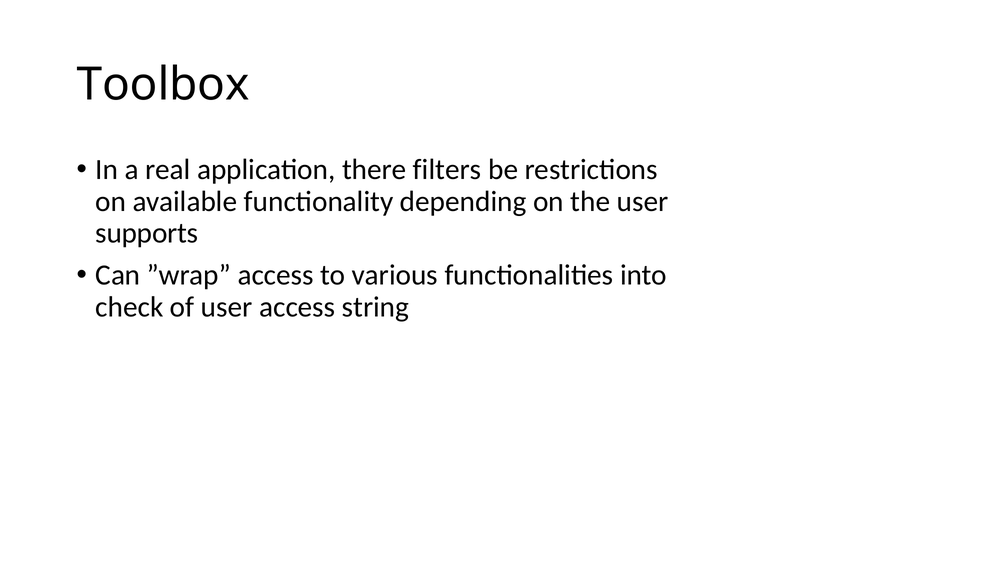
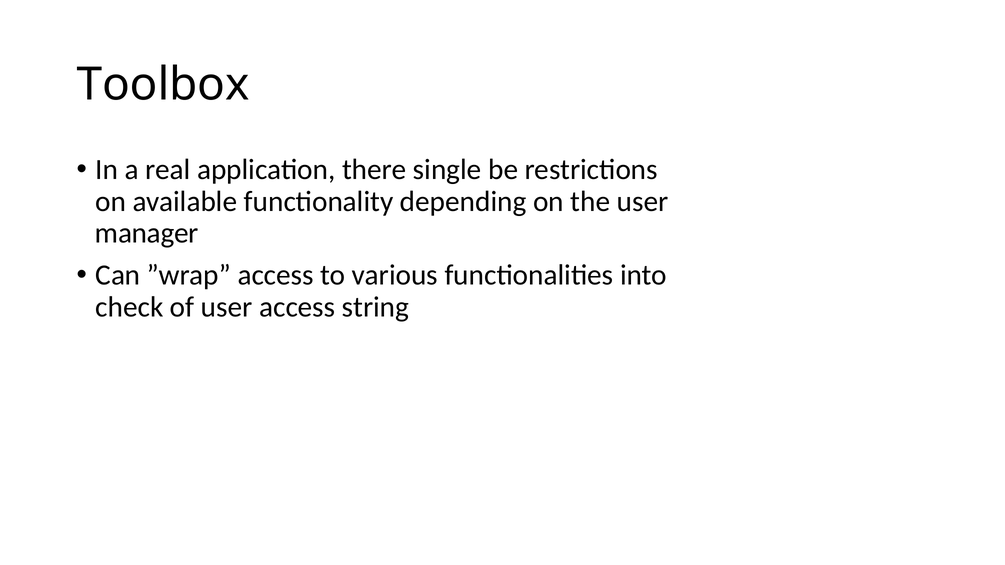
filters: filters -> single
supports: supports -> manager
